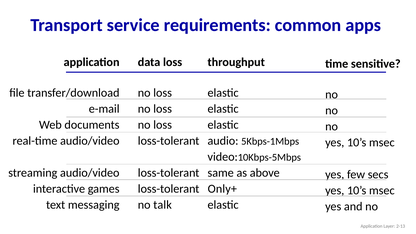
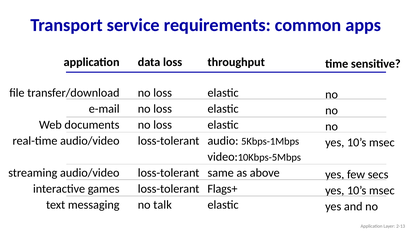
Only+: Only+ -> Flags+
